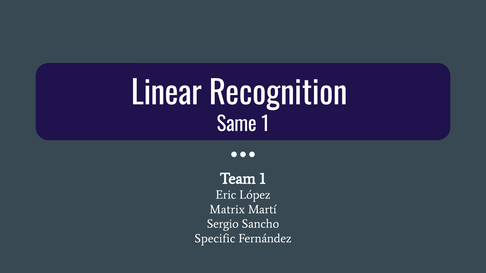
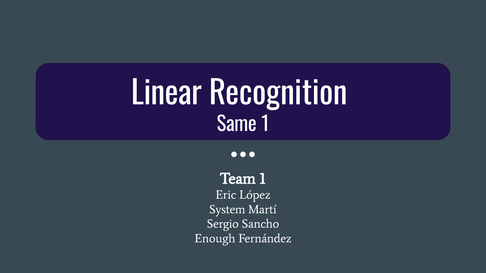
Matrix: Matrix -> System
Specific: Specific -> Enough
